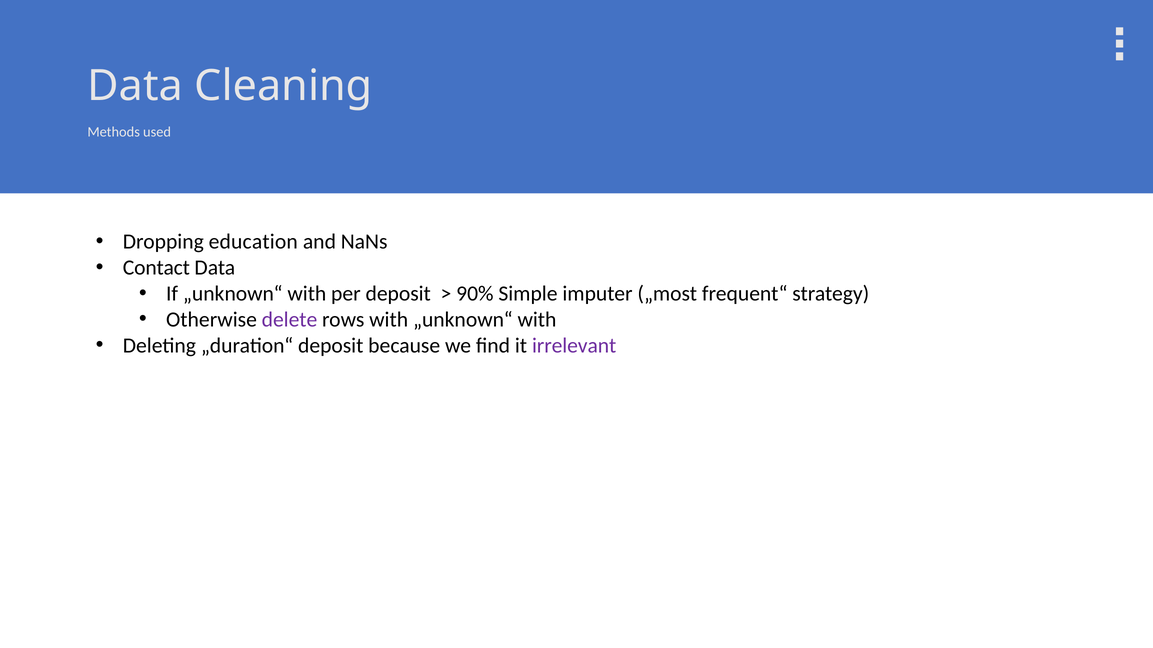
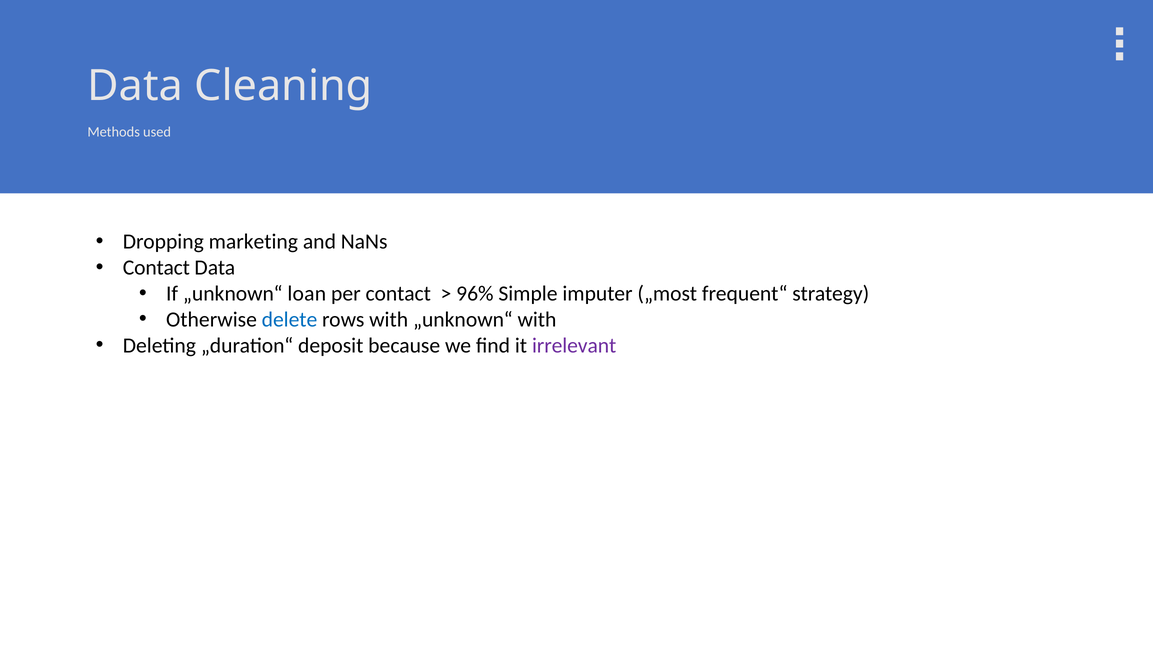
education: education -> marketing
If „unknown“ with: with -> loan
per deposit: deposit -> contact
90%: 90% -> 96%
delete colour: purple -> blue
